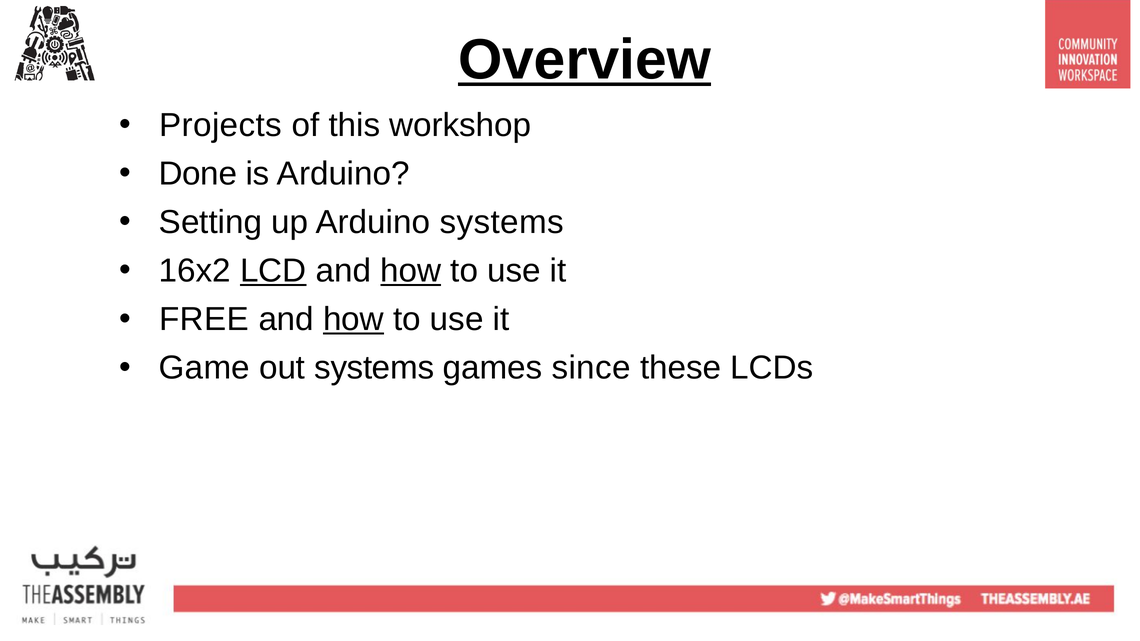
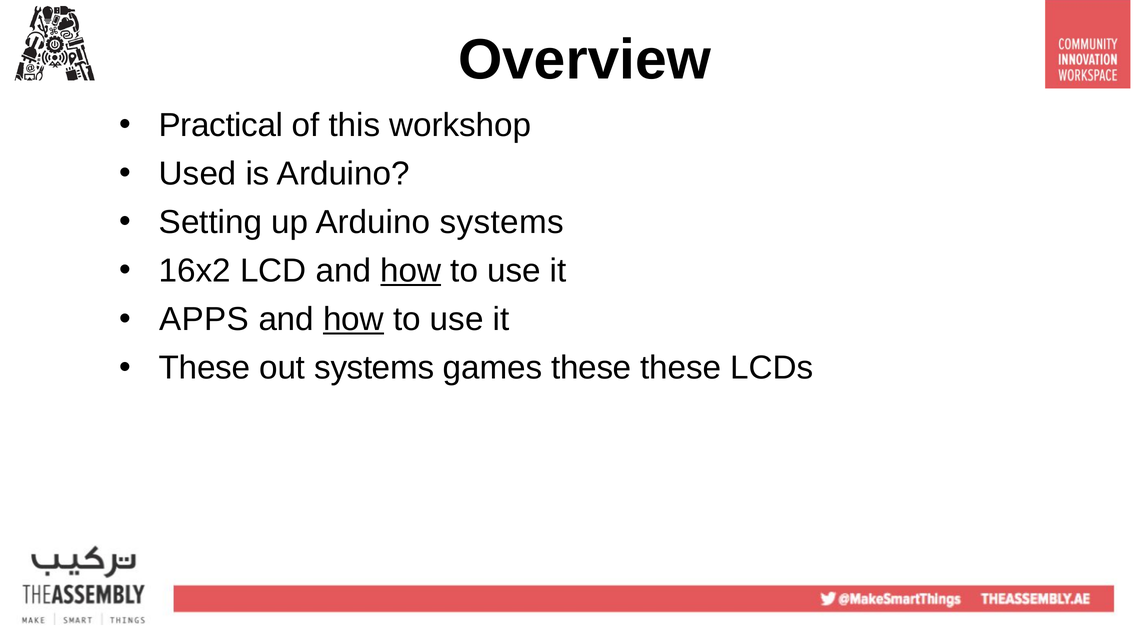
Overview underline: present -> none
Projects: Projects -> Practical
Done: Done -> Used
LCD underline: present -> none
FREE: FREE -> APPS
Game at (204, 368): Game -> These
games since: since -> these
